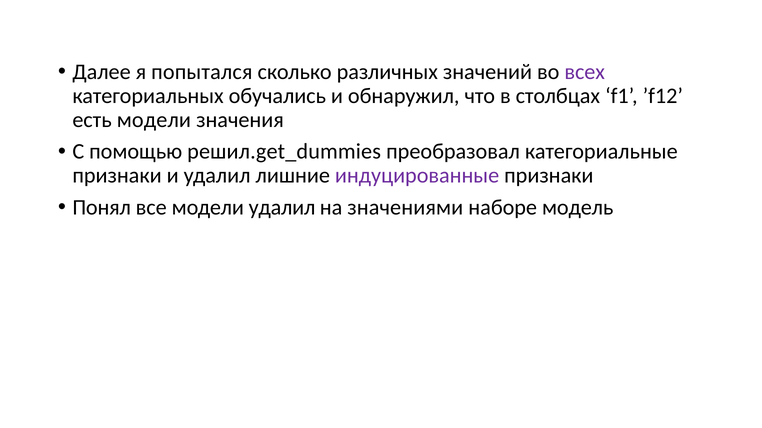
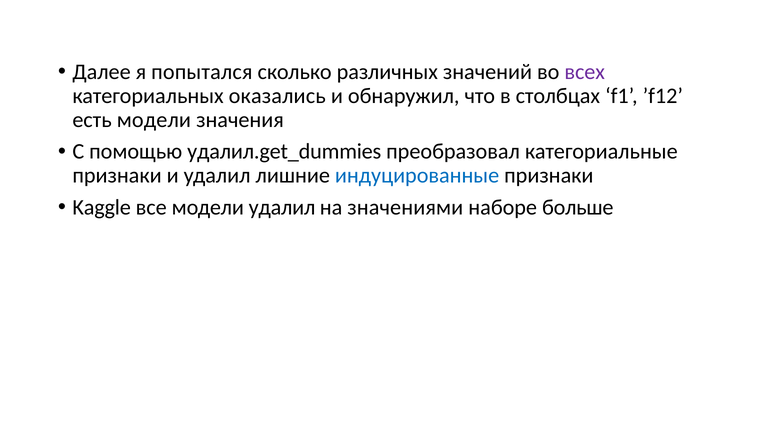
обучались: обучались -> оказались
решил.get_dummies: решил.get_dummies -> удалил.get_dummies
индуцированные colour: purple -> blue
Понял: Понял -> Kaggle
модель: модель -> больше
